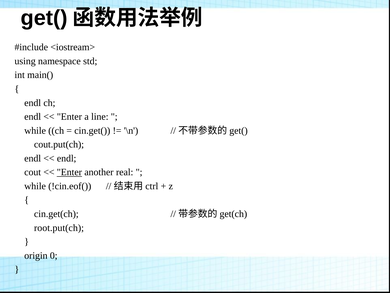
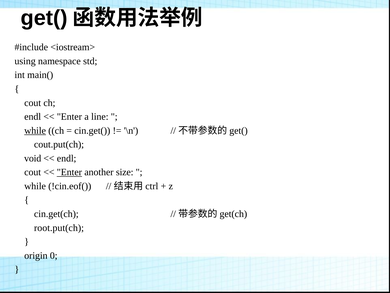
endl at (33, 103): endl -> cout
while at (35, 130) underline: none -> present
endl at (33, 158): endl -> void
real: real -> size
